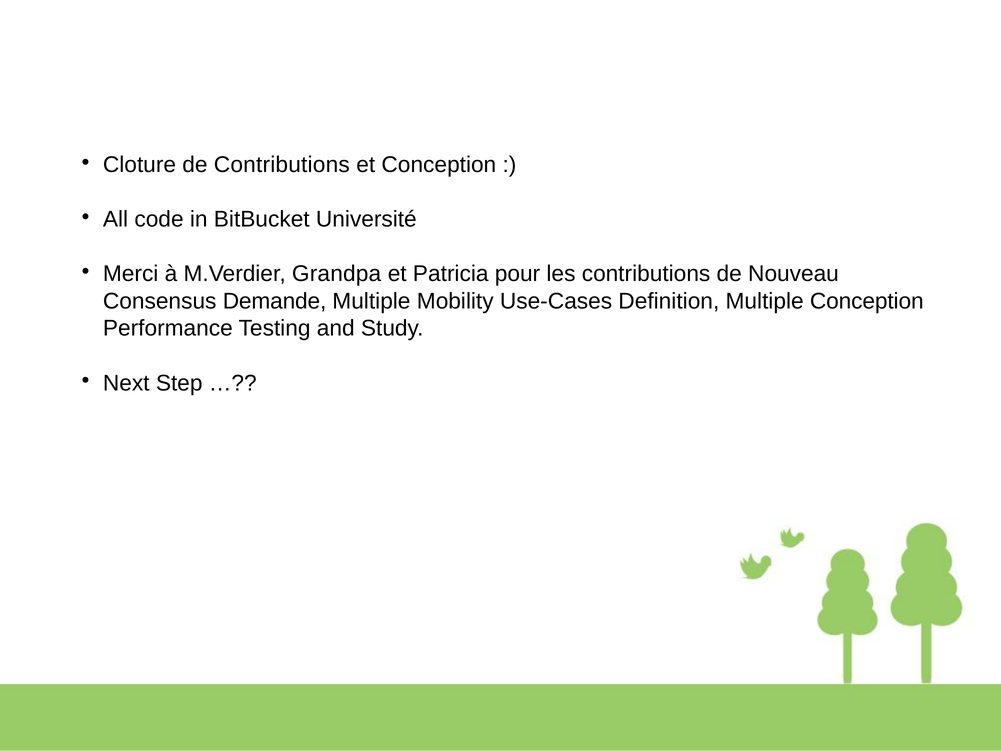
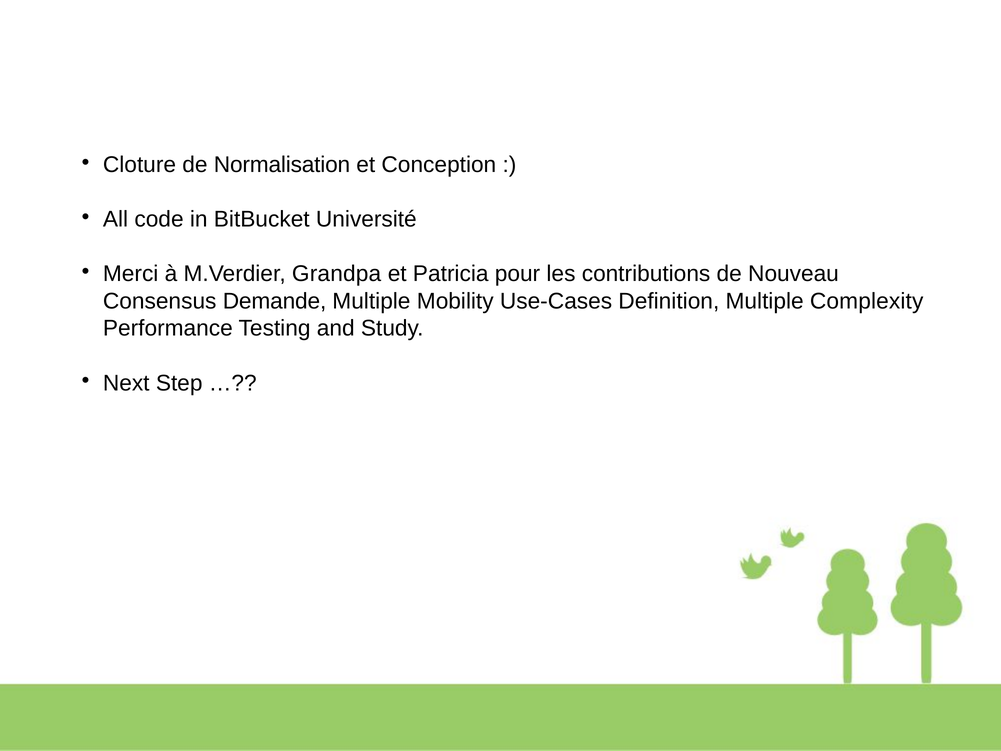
de Contributions: Contributions -> Normalisation
Multiple Conception: Conception -> Complexity
